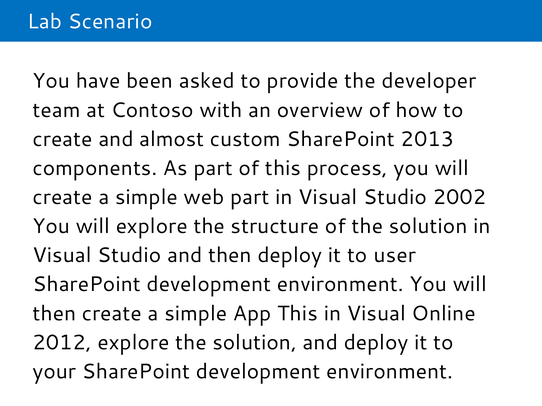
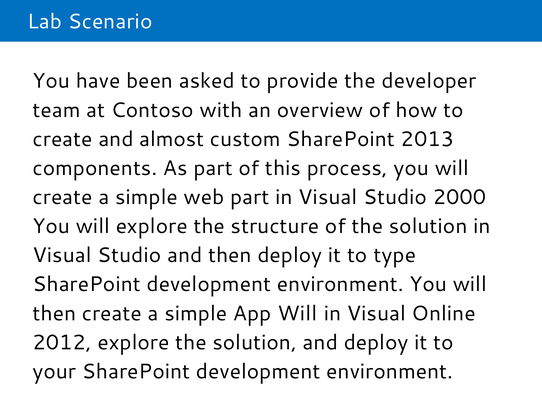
2002: 2002 -> 2000
user: user -> type
App This: This -> Will
